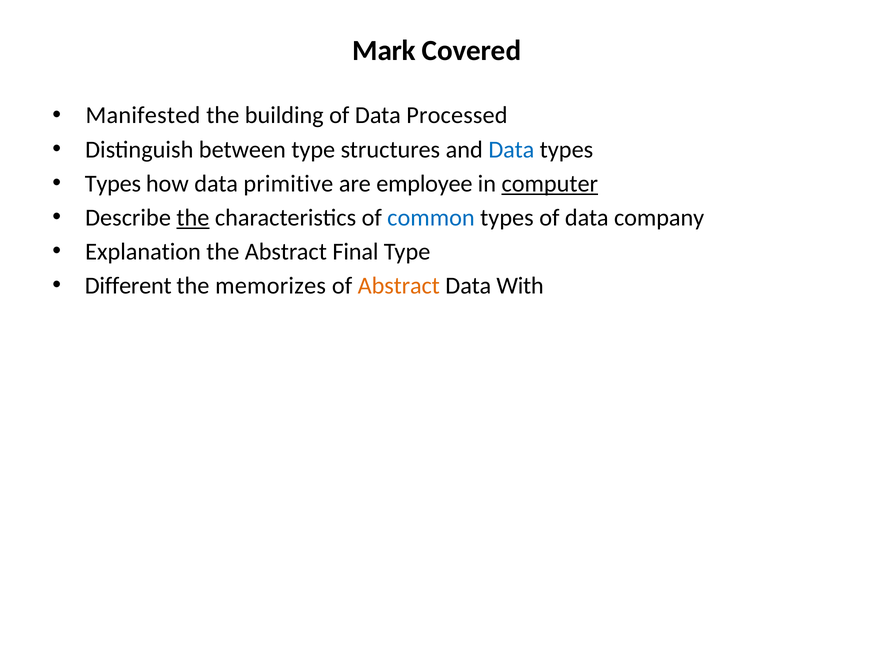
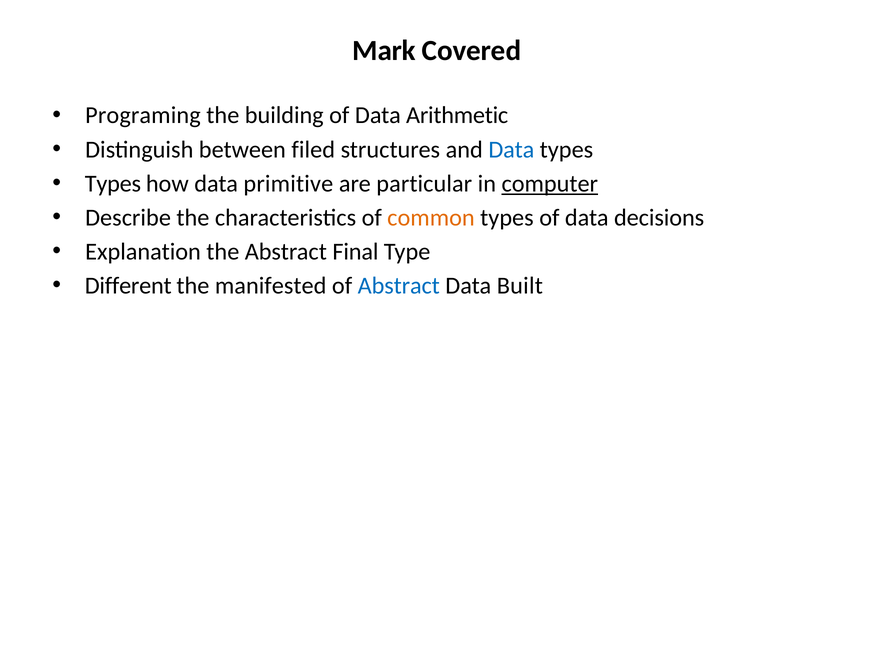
Manifested: Manifested -> Programing
Processed: Processed -> Arithmetic
between type: type -> filed
employee: employee -> particular
the at (193, 217) underline: present -> none
common colour: blue -> orange
company: company -> decisions
memorizes: memorizes -> manifested
Abstract at (399, 286) colour: orange -> blue
With: With -> Built
